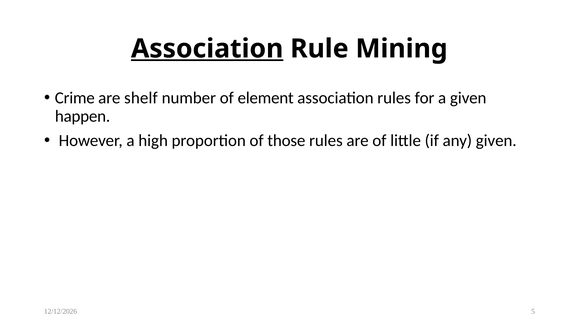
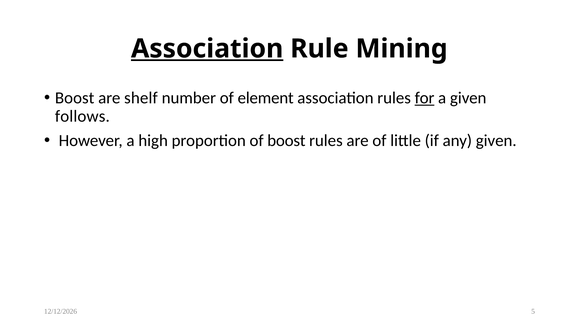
Crime at (75, 98): Crime -> Boost
for underline: none -> present
happen: happen -> follows
of those: those -> boost
